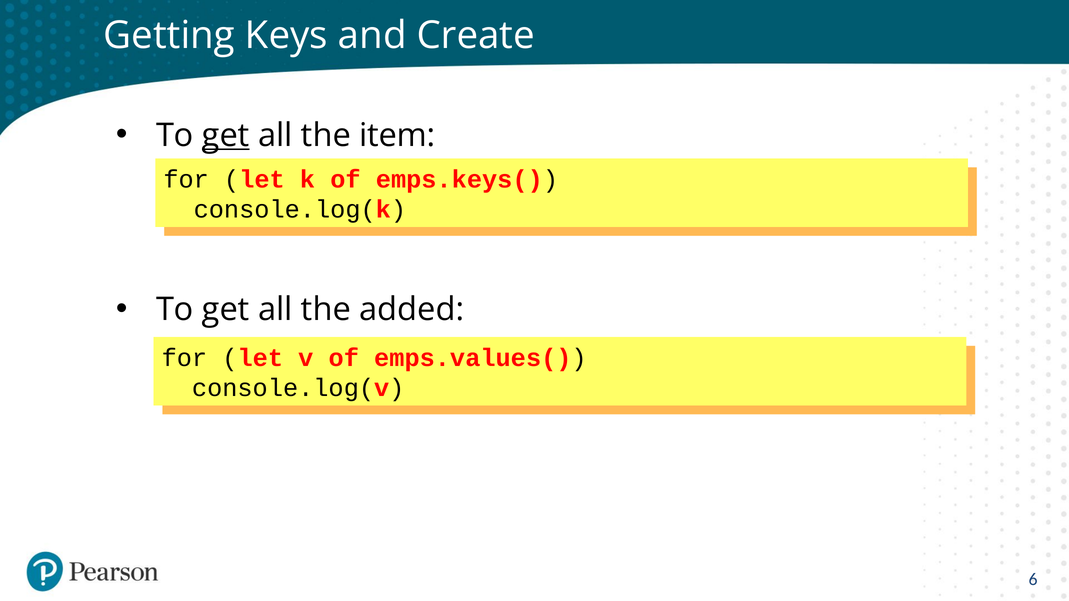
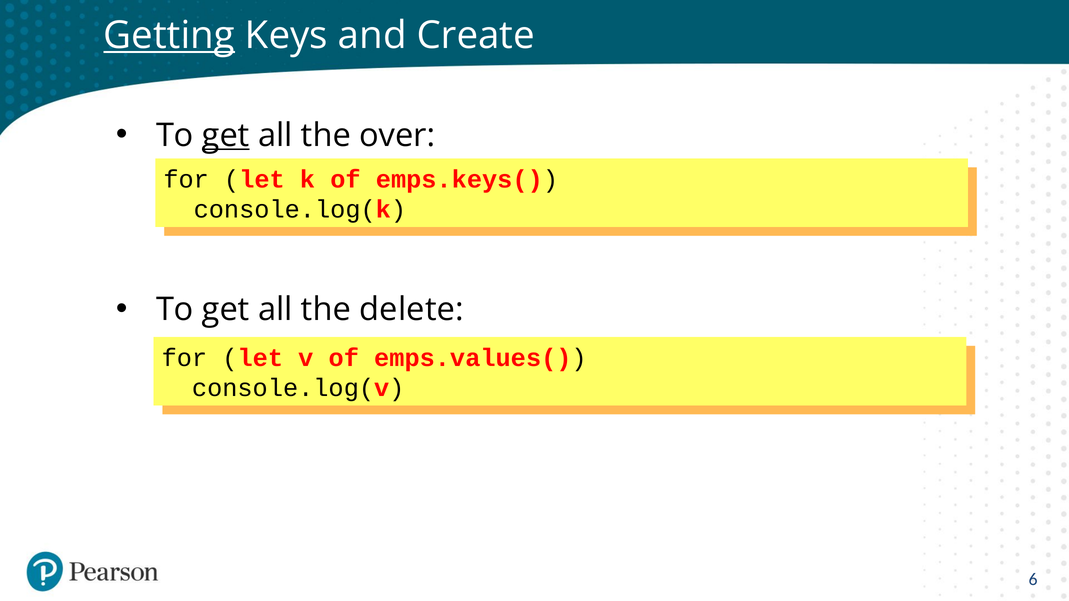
Getting underline: none -> present
item: item -> over
added: added -> delete
